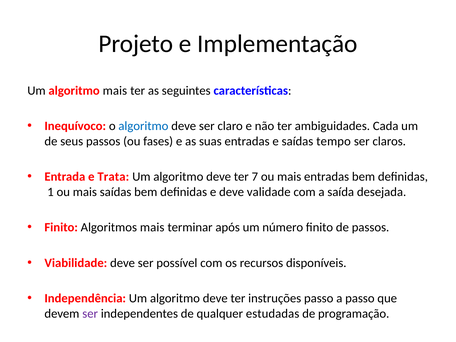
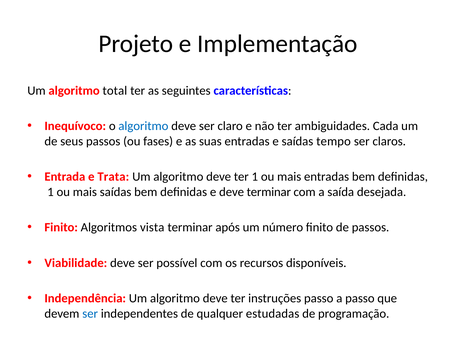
algoritmo mais: mais -> total
ter 7: 7 -> 1
deve validade: validade -> terminar
Algoritmos mais: mais -> vista
ser at (90, 314) colour: purple -> blue
